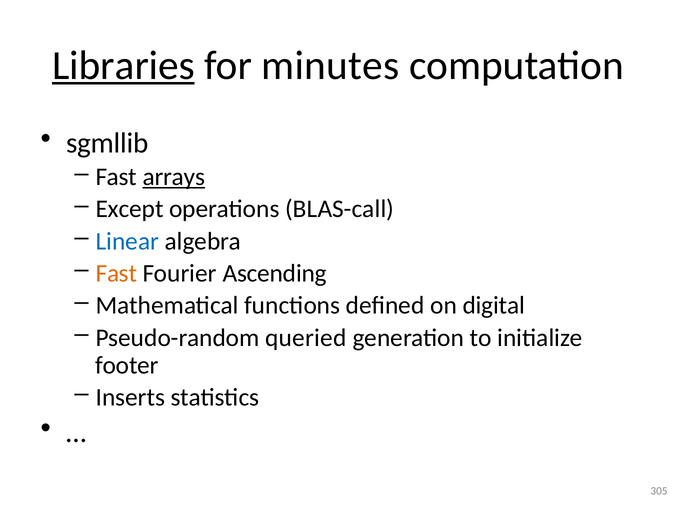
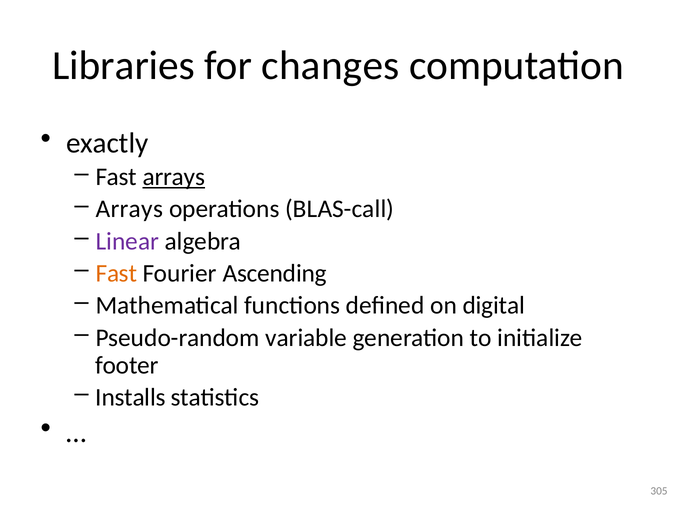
Libraries underline: present -> none
minutes: minutes -> changes
sgmllib: sgmllib -> exactly
Except at (130, 209): Except -> Arrays
Linear colour: blue -> purple
queried: queried -> variable
Inserts: Inserts -> Installs
